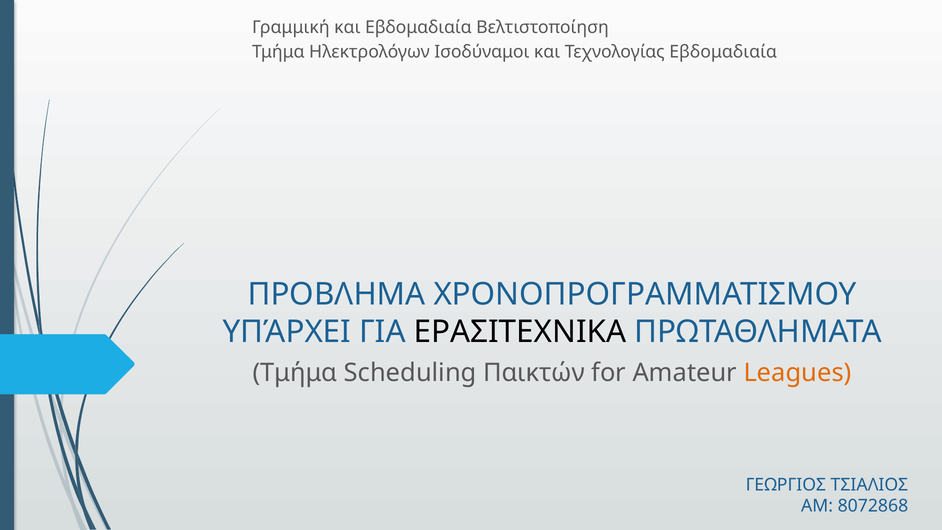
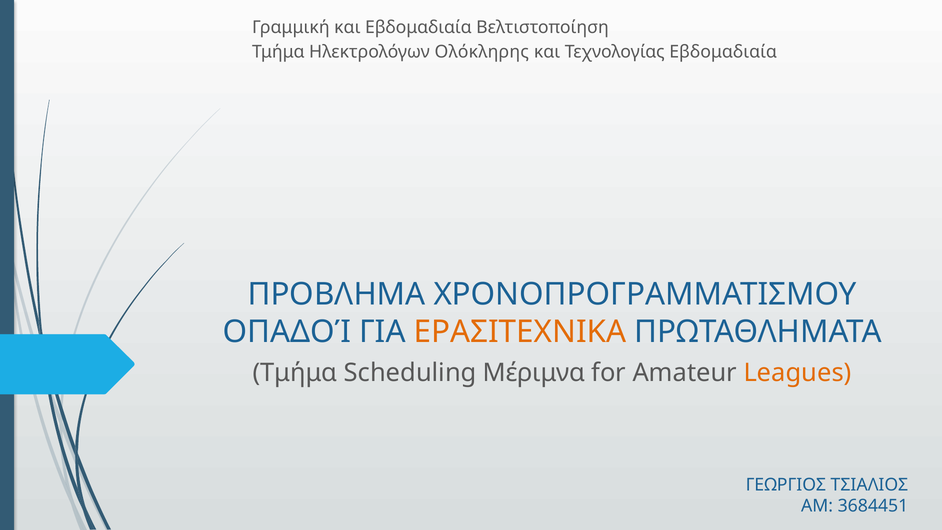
Ισοδύναμοι: Ισοδύναμοι -> Ολόκληρης
ΥΠΆΡΧΕΙ: ΥΠΆΡΧΕΙ -> ΟΠΑΔΟΊ
ΕΡΑΣΙΤΕΧΝΙΚΑ colour: black -> orange
Παικτών: Παικτών -> Μέριμνα
8072868: 8072868 -> 3684451
